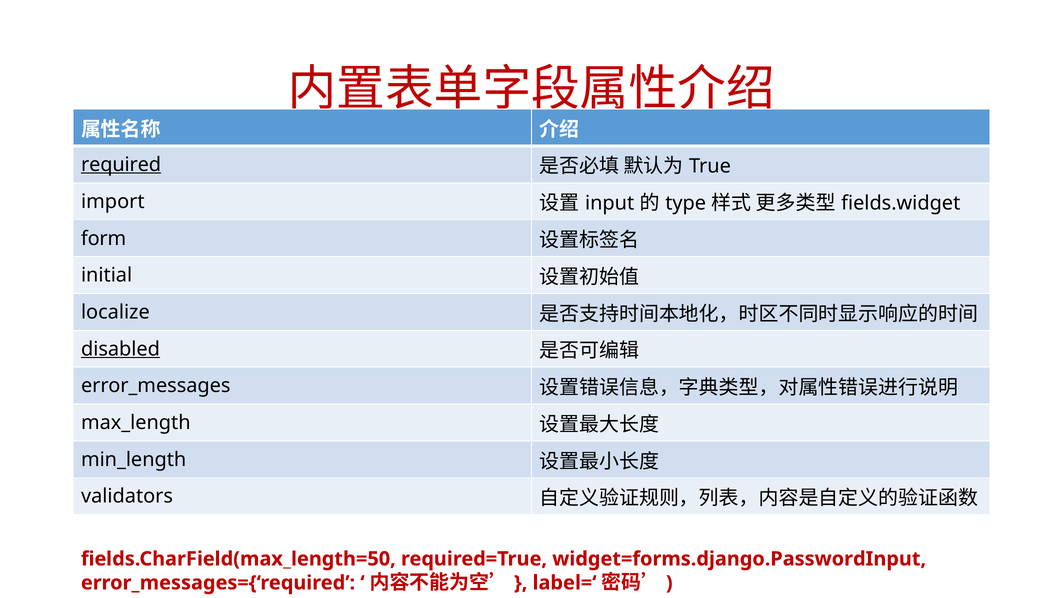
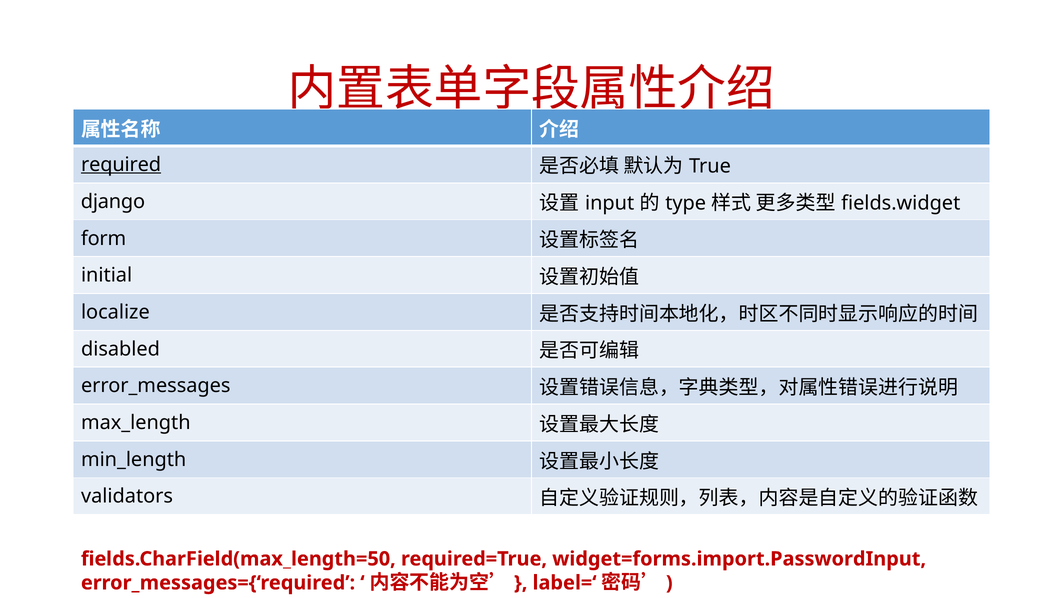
import: import -> django
disabled underline: present -> none
widget=forms.django.PasswordInput: widget=forms.django.PasswordInput -> widget=forms.import.PasswordInput
